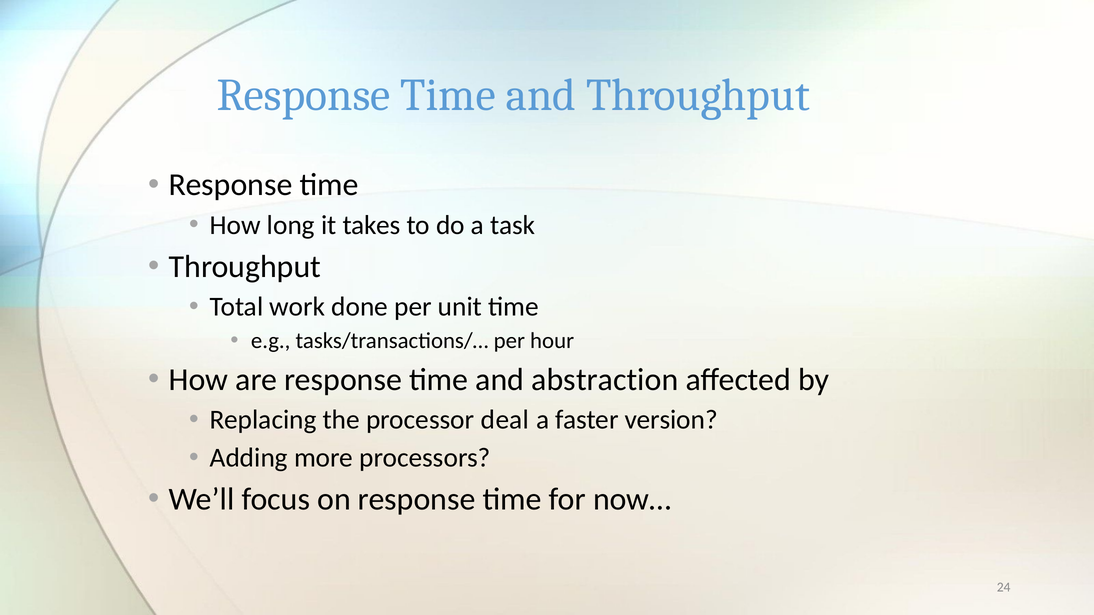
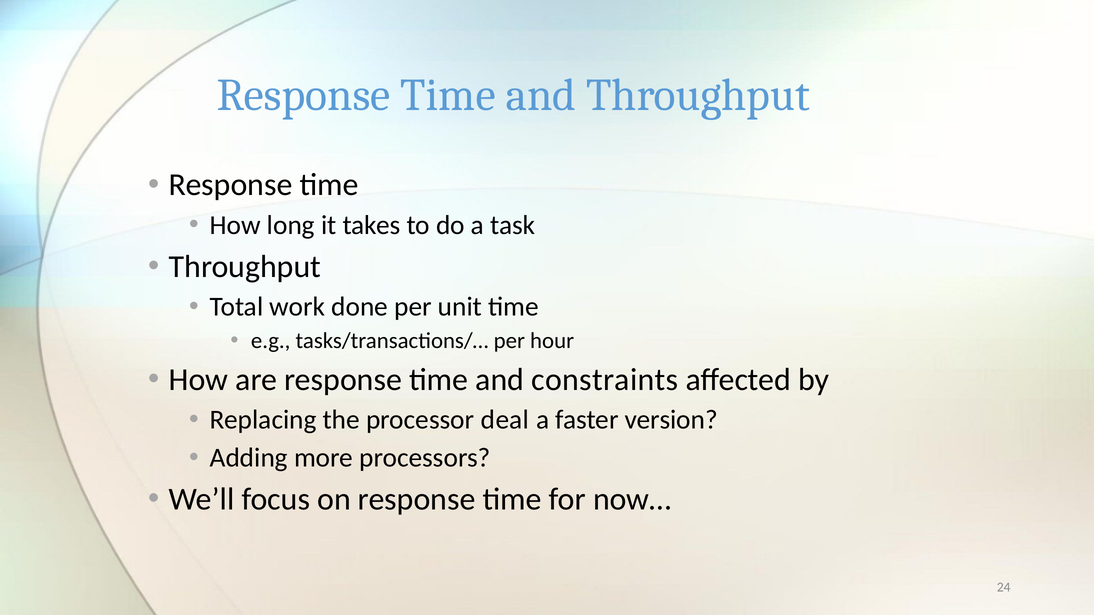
abstraction: abstraction -> constraints
